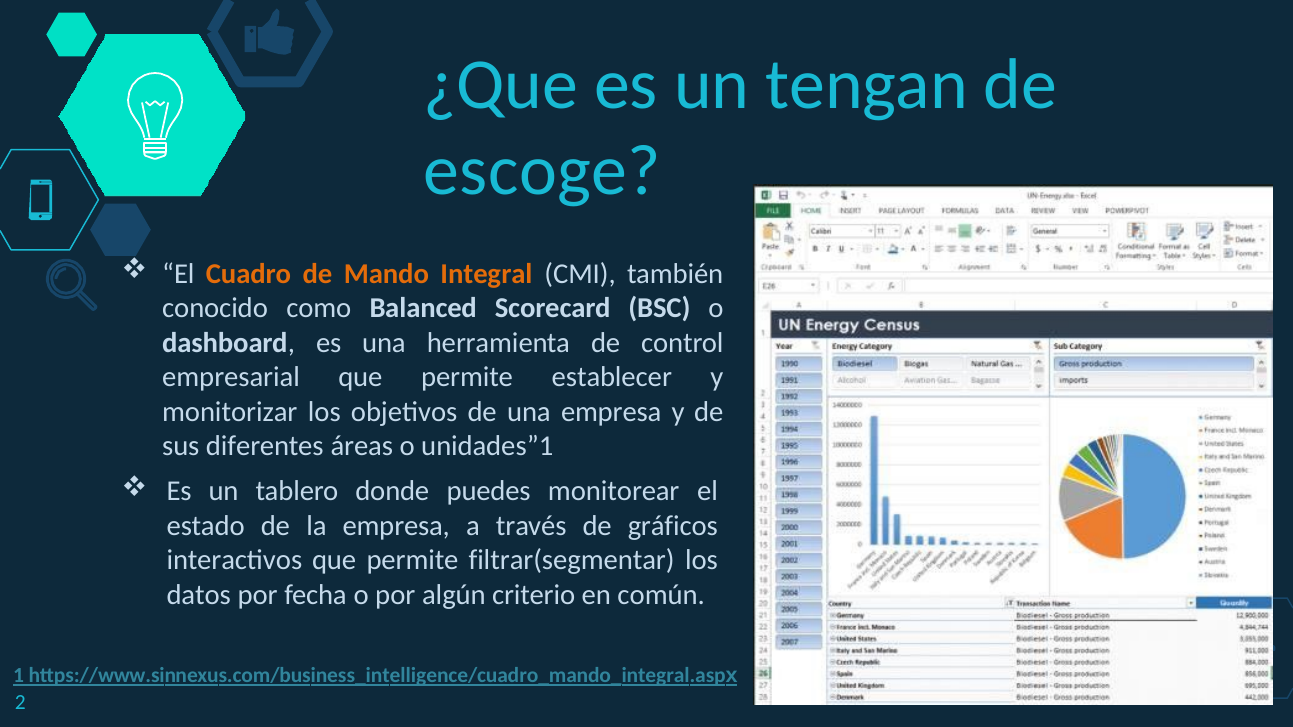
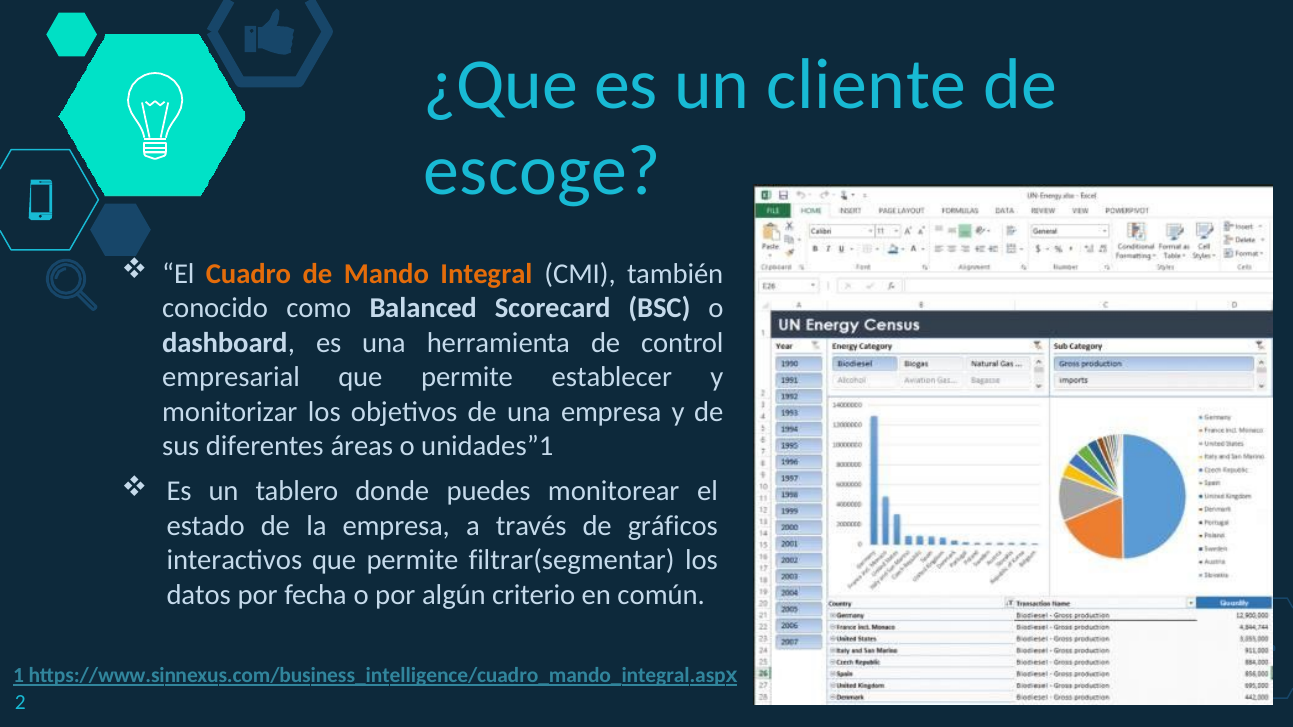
tengan: tengan -> cliente
